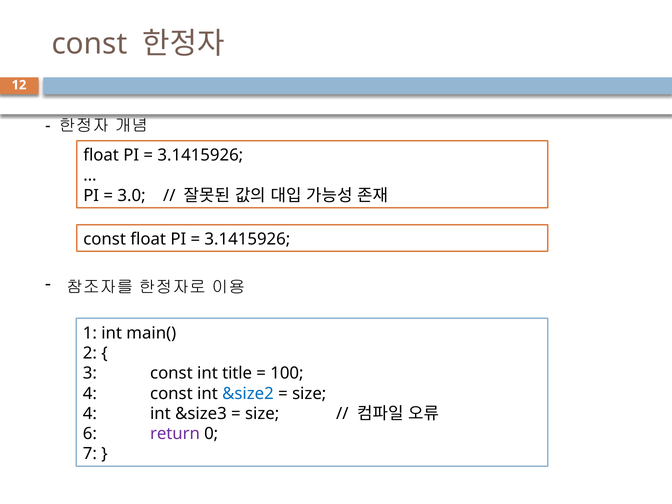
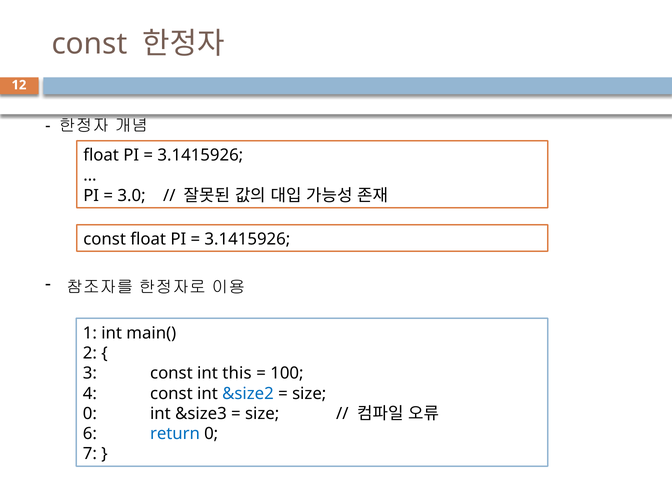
title: title -> this
4 at (90, 414): 4 -> 0
return colour: purple -> blue
